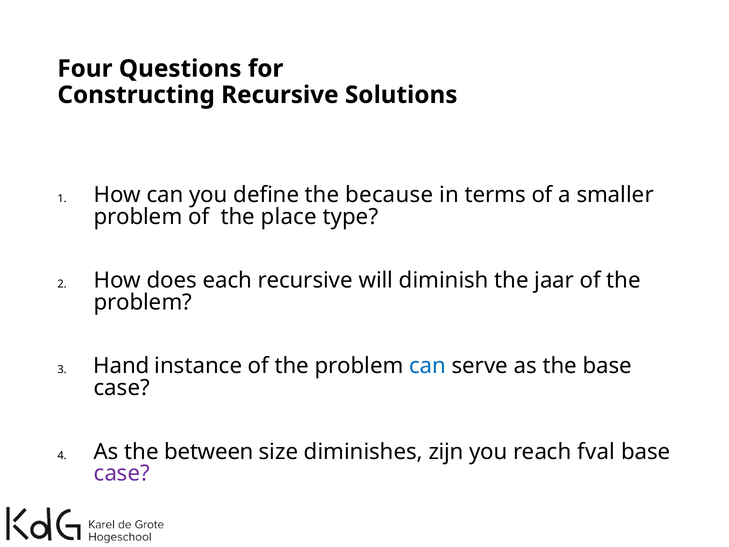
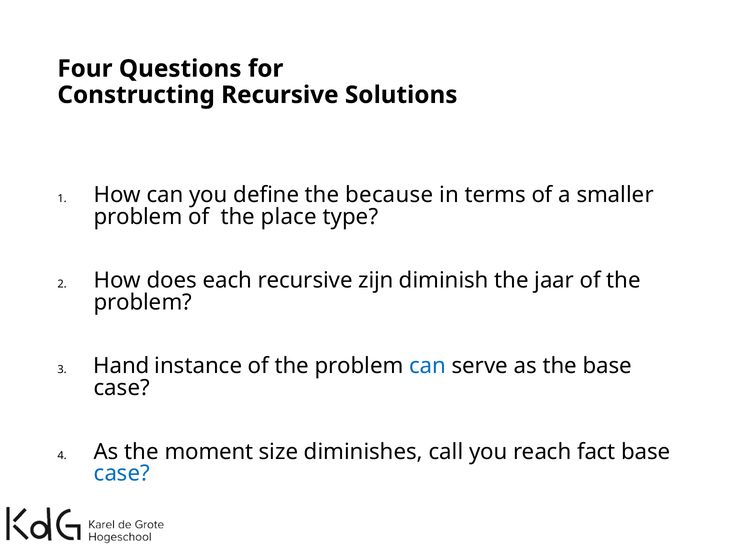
will: will -> zijn
between: between -> moment
zijn: zijn -> call
fval: fval -> fact
case at (122, 473) colour: purple -> blue
